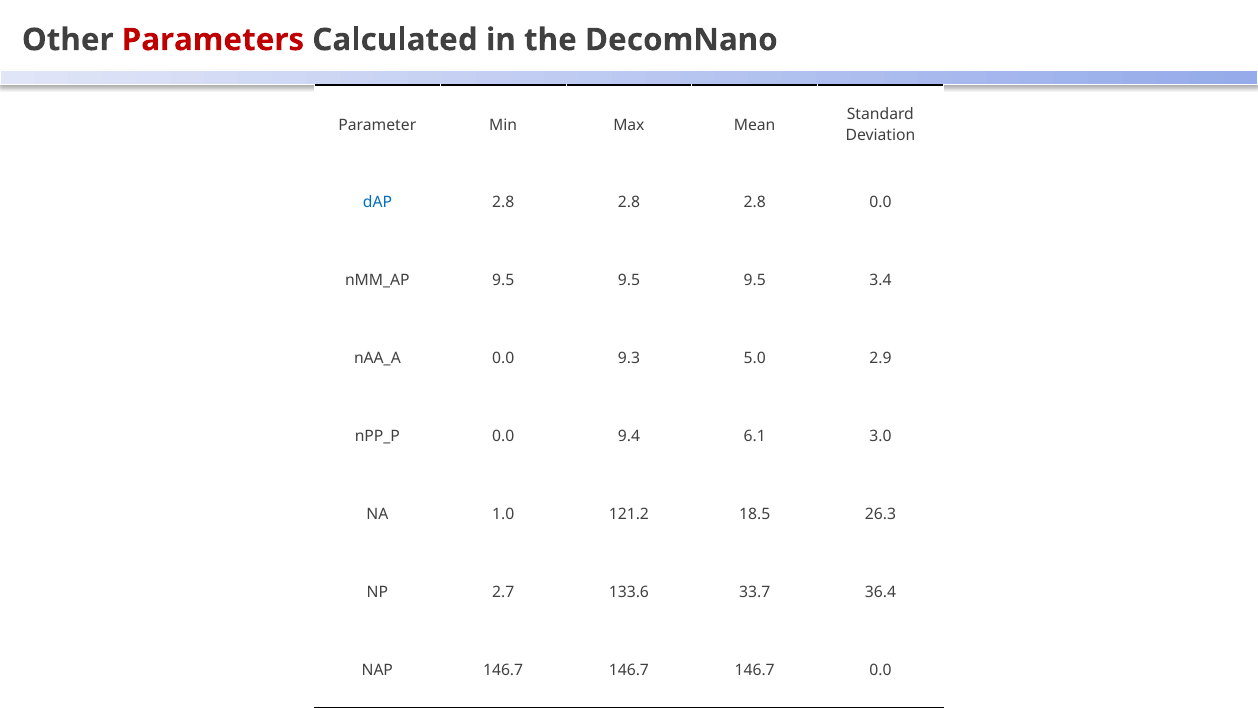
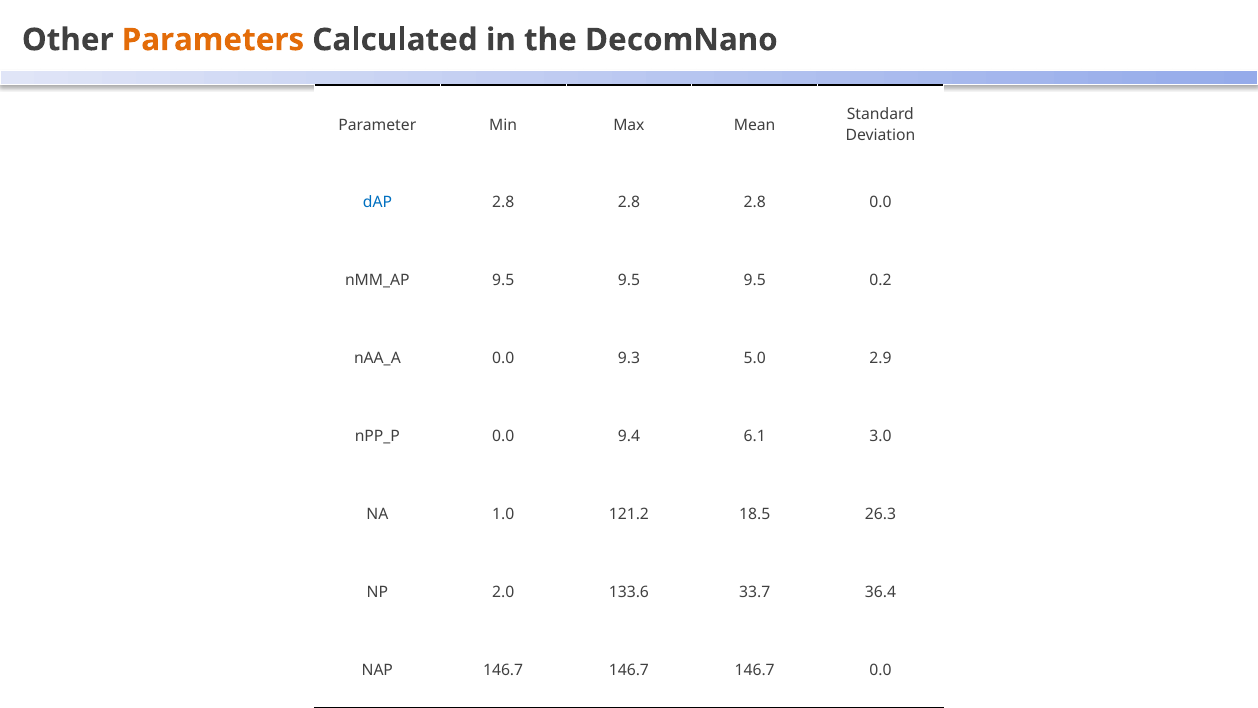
Parameters colour: red -> orange
3.4: 3.4 -> 0.2
2.7: 2.7 -> 2.0
